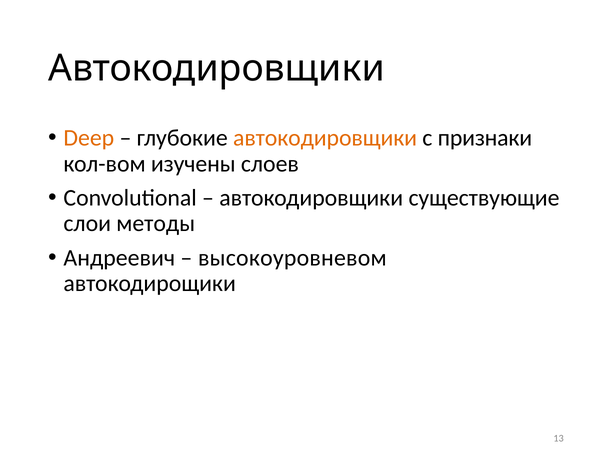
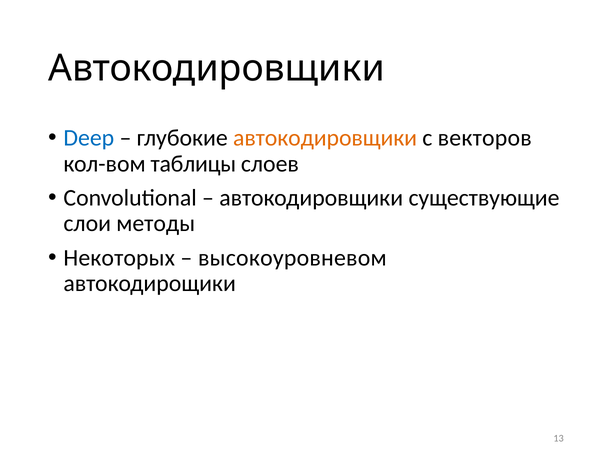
Deep colour: orange -> blue
признаки: признаки -> векторов
изучены: изучены -> таблицы
Андреевич: Андреевич -> Некоторых
